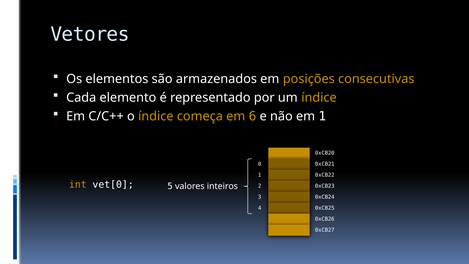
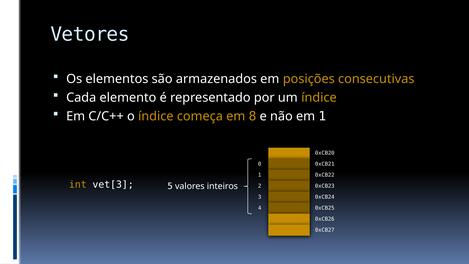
6: 6 -> 8
vet[0: vet[0 -> vet[3
